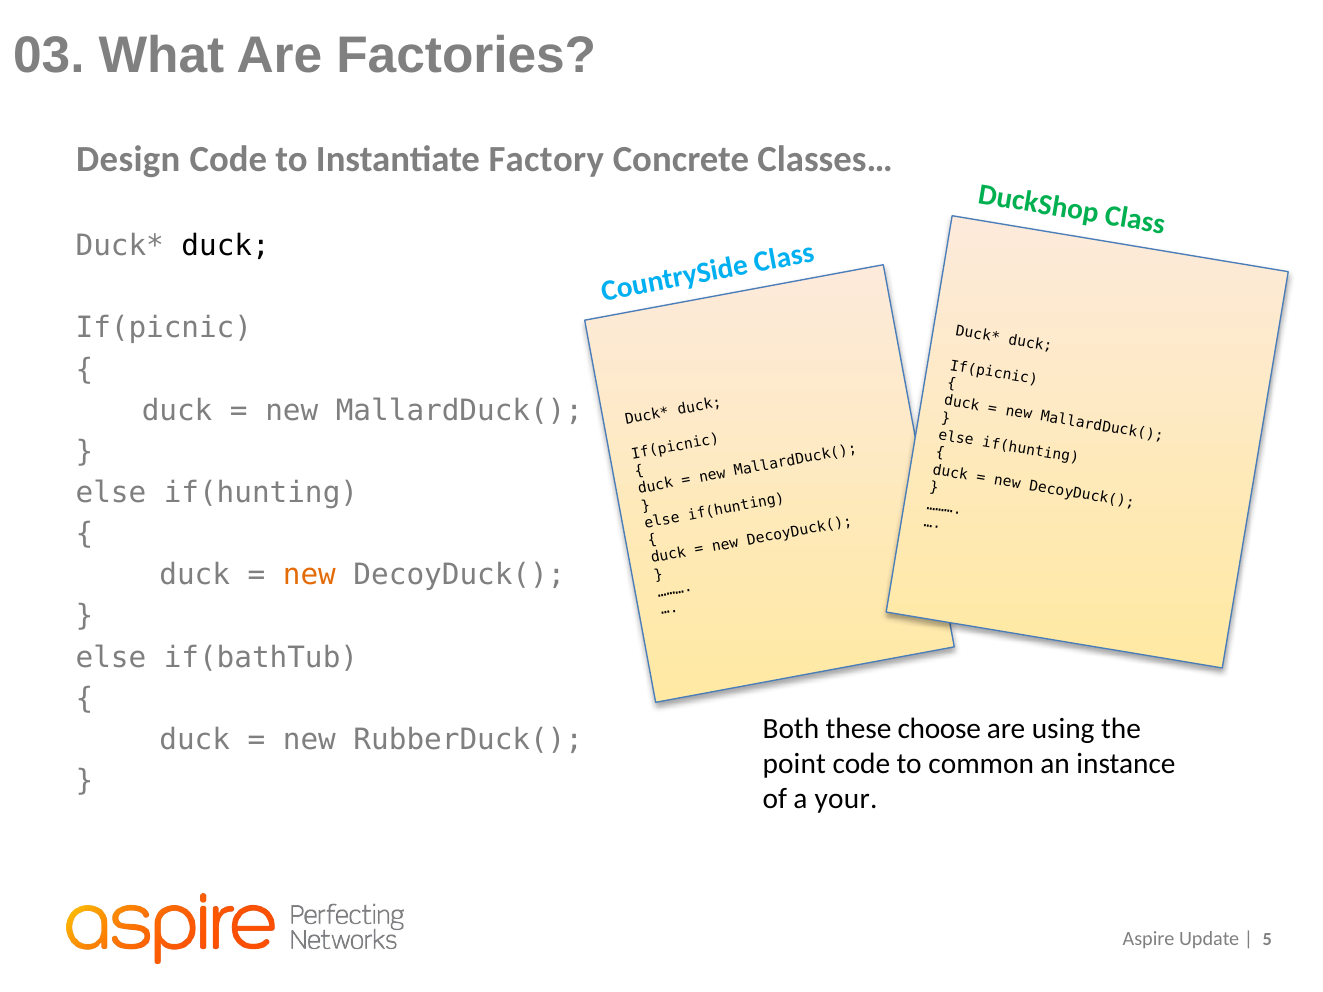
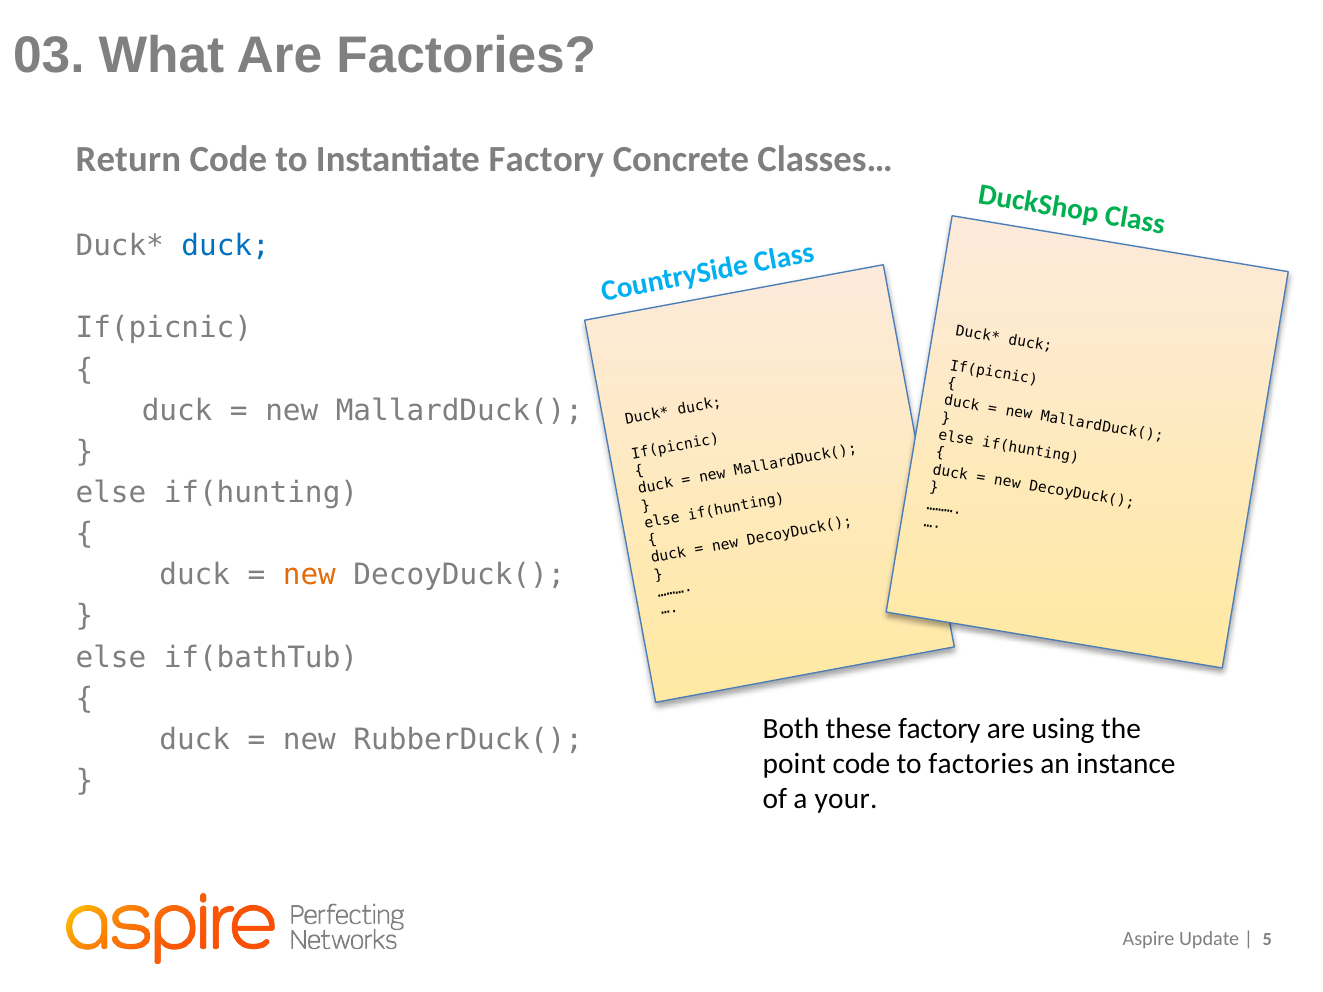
Design: Design -> Return
duck at (226, 246) colour: black -> blue
these choose: choose -> factory
to common: common -> factories
